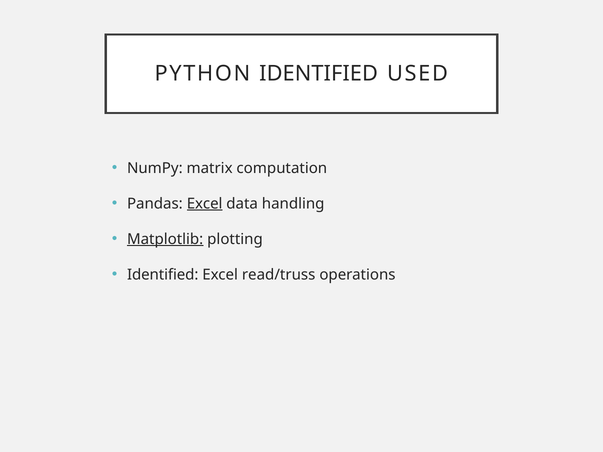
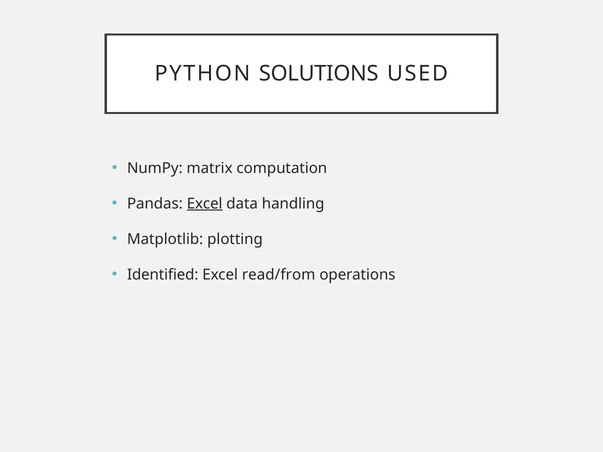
PYTHON IDENTIFIED: IDENTIFIED -> SOLUTIONS
Matplotlib underline: present -> none
read/truss: read/truss -> read/from
